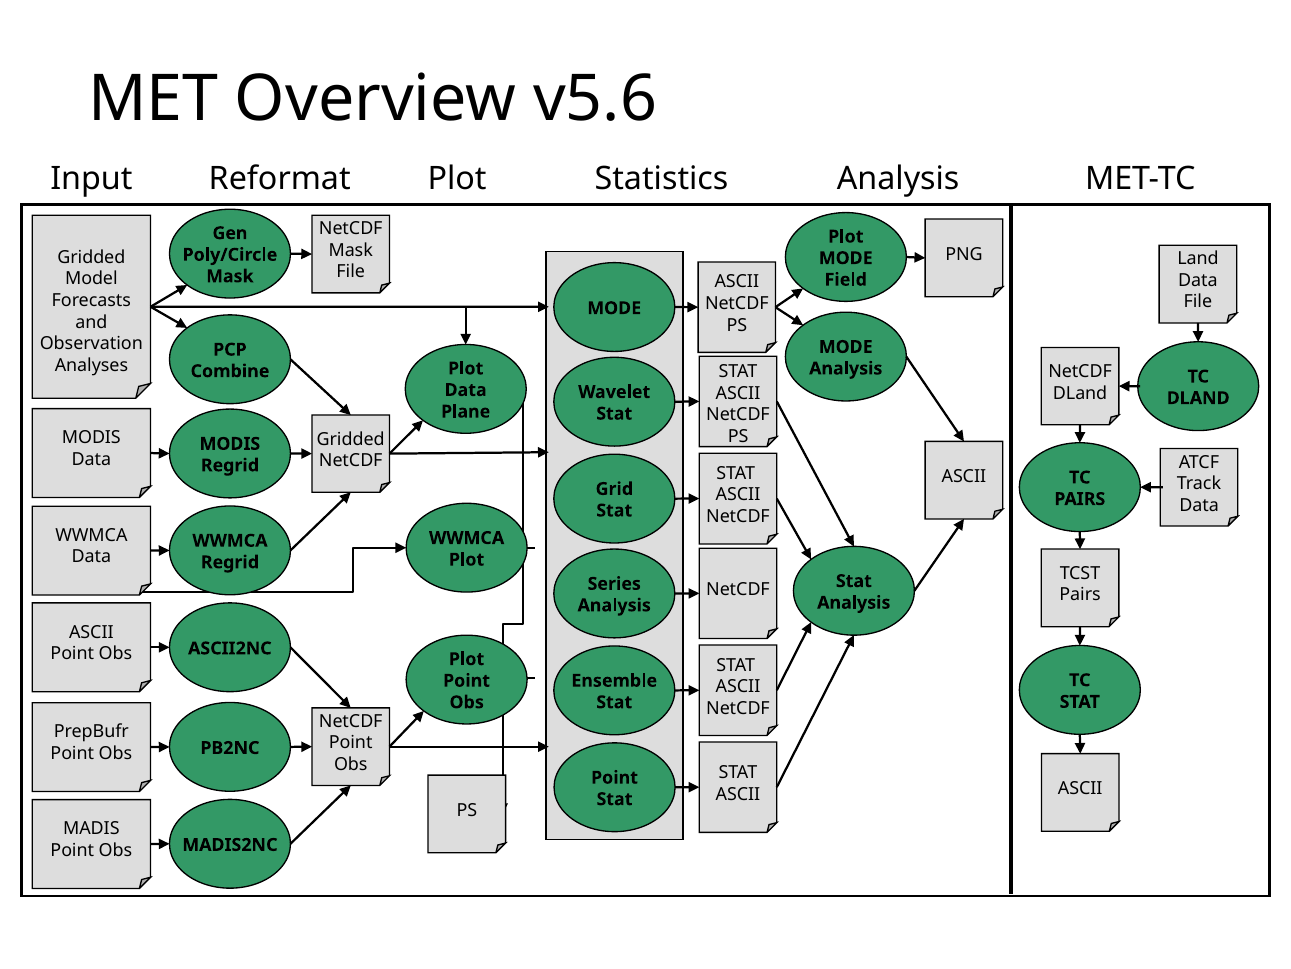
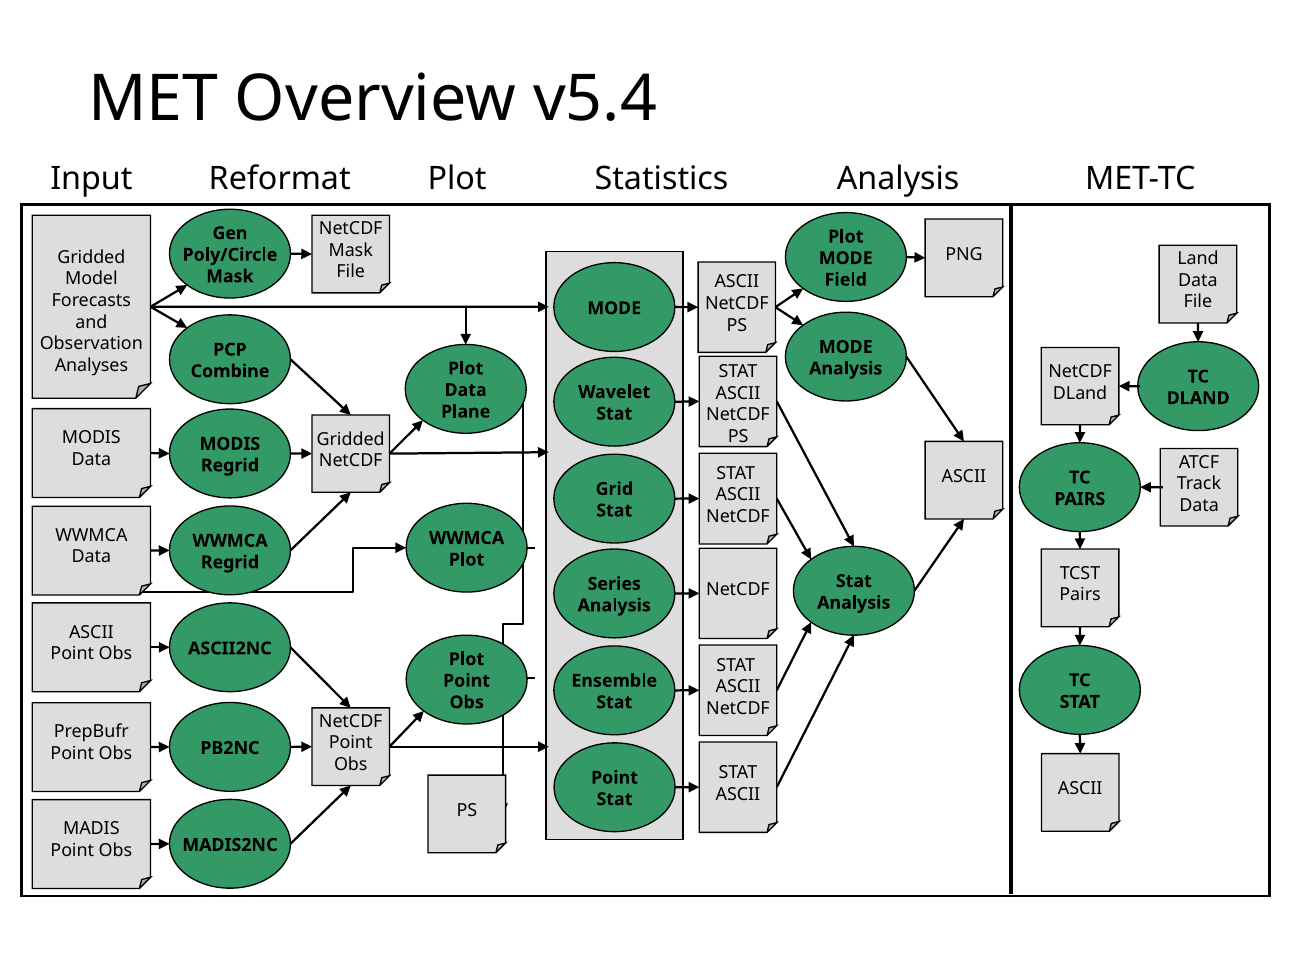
v5.6: v5.6 -> v5.4
